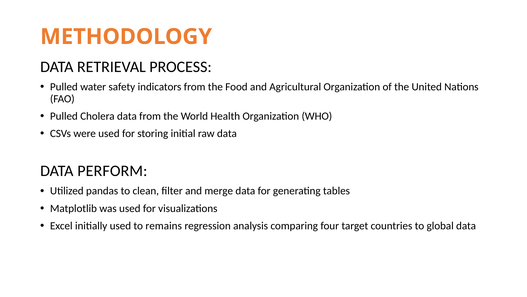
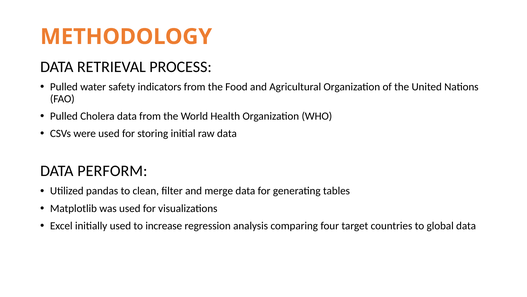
remains: remains -> increase
